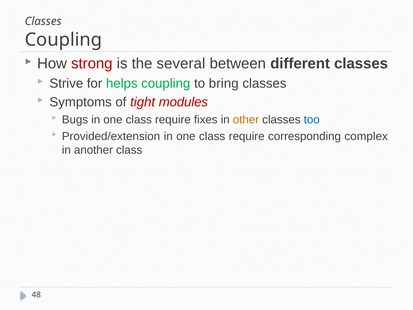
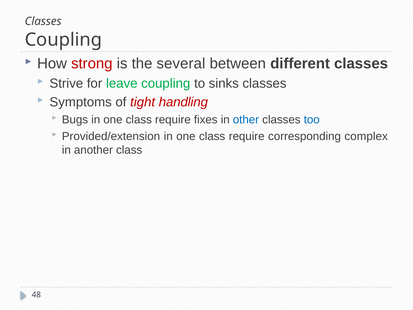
helps: helps -> leave
bring: bring -> sinks
modules: modules -> handling
other colour: orange -> blue
